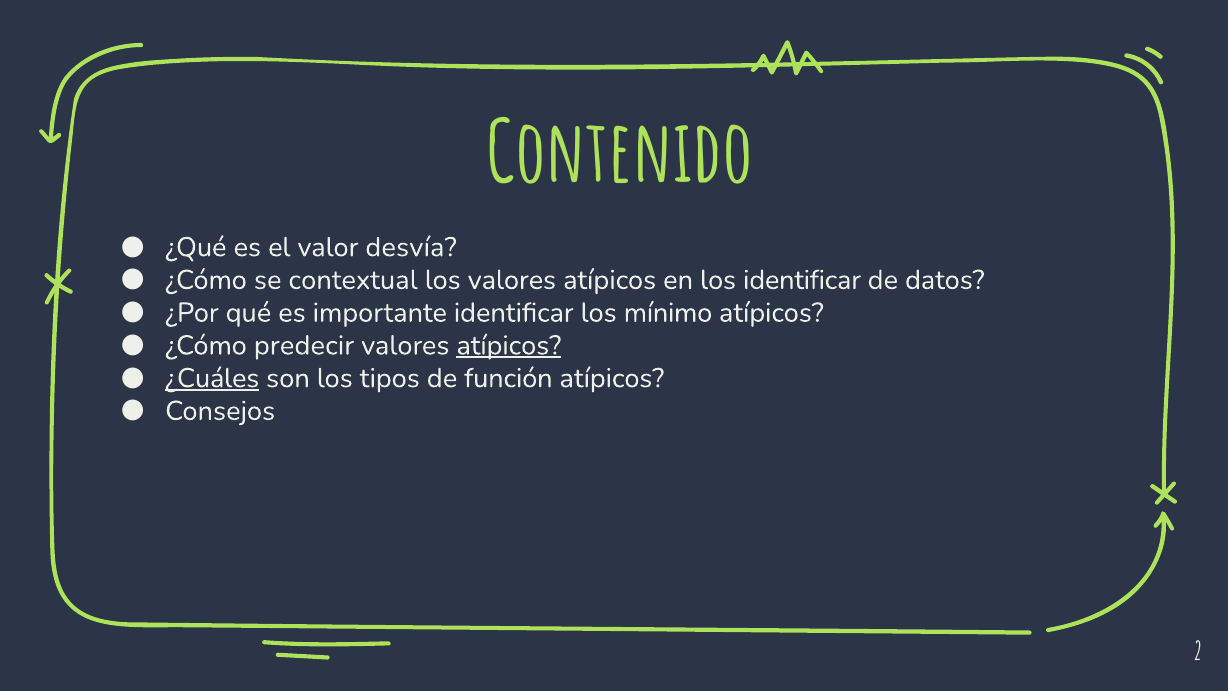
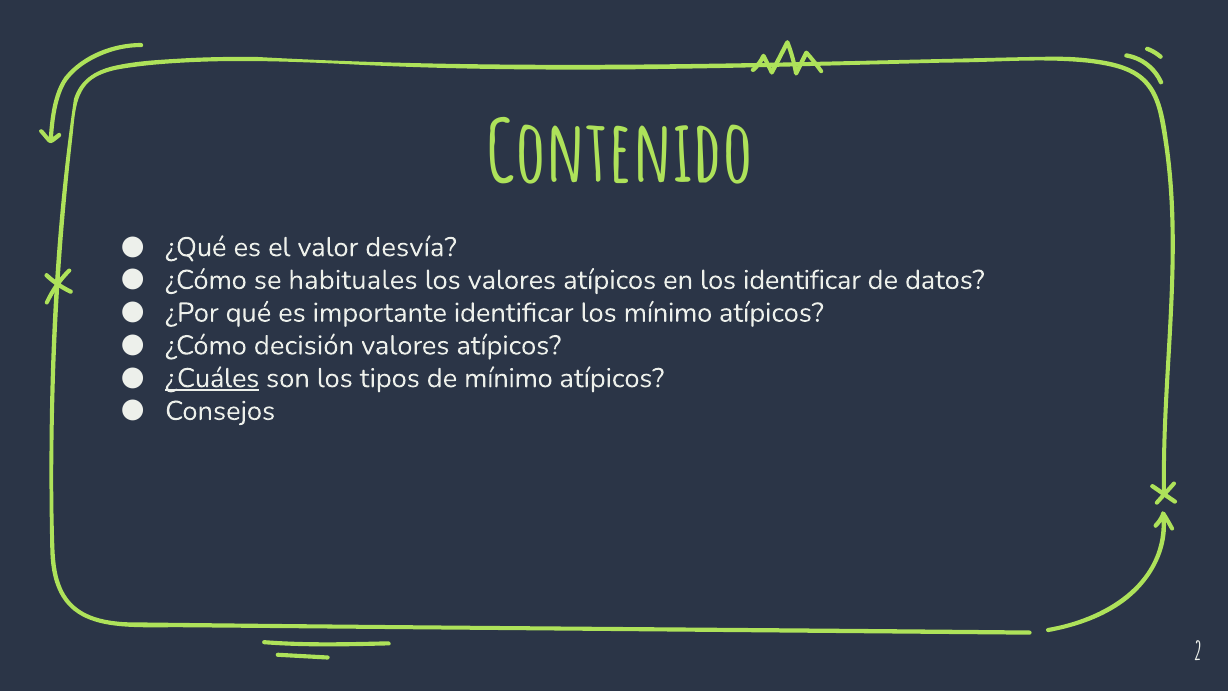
contextual: contextual -> habituales
predecir: predecir -> decisión
atípicos at (509, 345) underline: present -> none
de función: función -> mínimo
